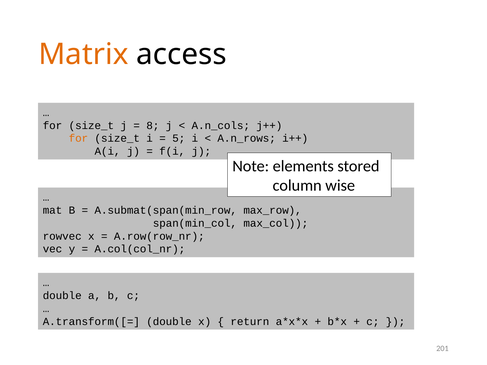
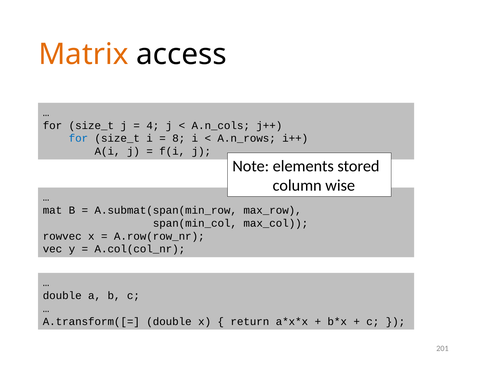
8: 8 -> 4
for at (78, 139) colour: orange -> blue
5: 5 -> 8
